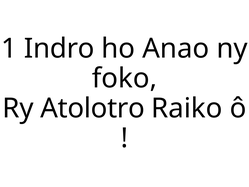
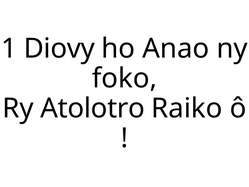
Indro: Indro -> Diovy
